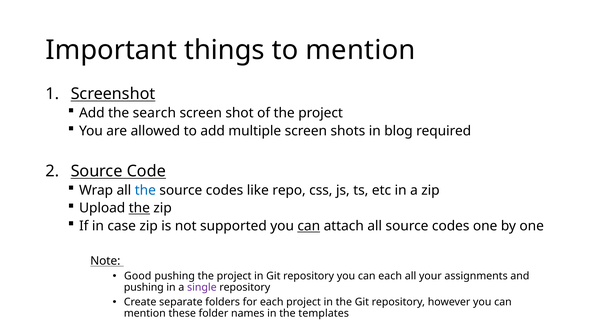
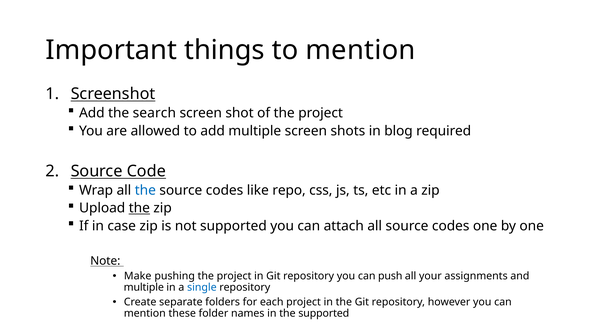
can at (309, 226) underline: present -> none
Good: Good -> Make
can each: each -> push
pushing at (144, 287): pushing -> multiple
single colour: purple -> blue
the templates: templates -> supported
